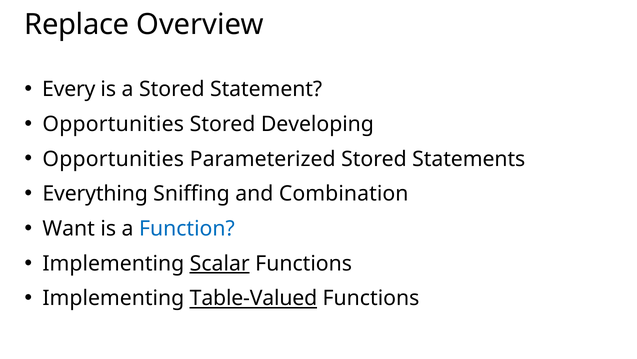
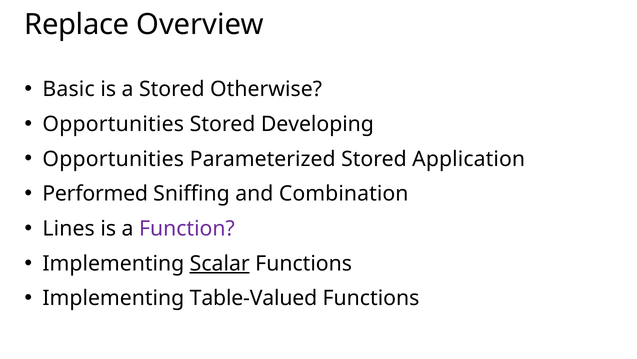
Every: Every -> Basic
Statement: Statement -> Otherwise
Statements: Statements -> Application
Everything: Everything -> Performed
Want: Want -> Lines
Function colour: blue -> purple
Table-Valued underline: present -> none
